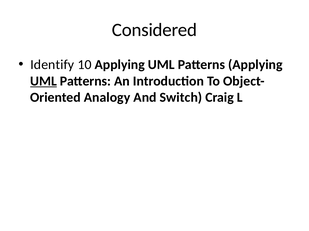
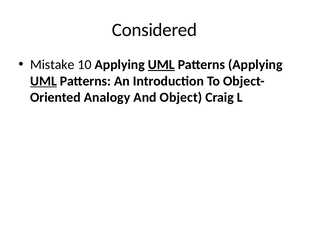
Identify: Identify -> Mistake
UML at (161, 65) underline: none -> present
Switch: Switch -> Object
